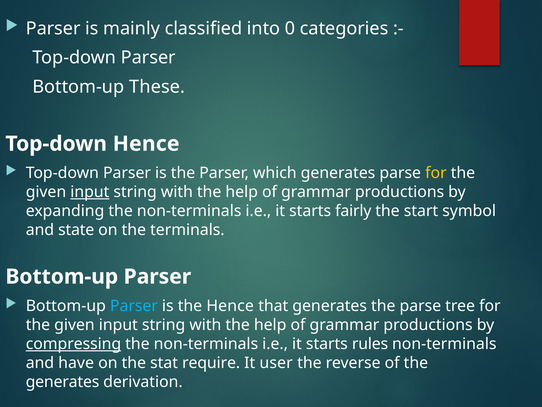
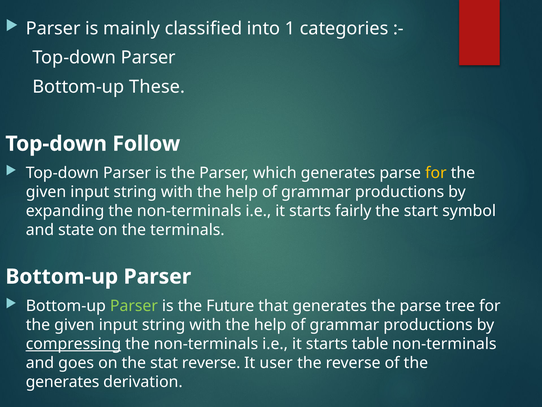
0: 0 -> 1
Top-down Hence: Hence -> Follow
input at (90, 192) underline: present -> none
Parser at (134, 306) colour: light blue -> light green
the Hence: Hence -> Future
rules: rules -> table
have: have -> goes
stat require: require -> reverse
